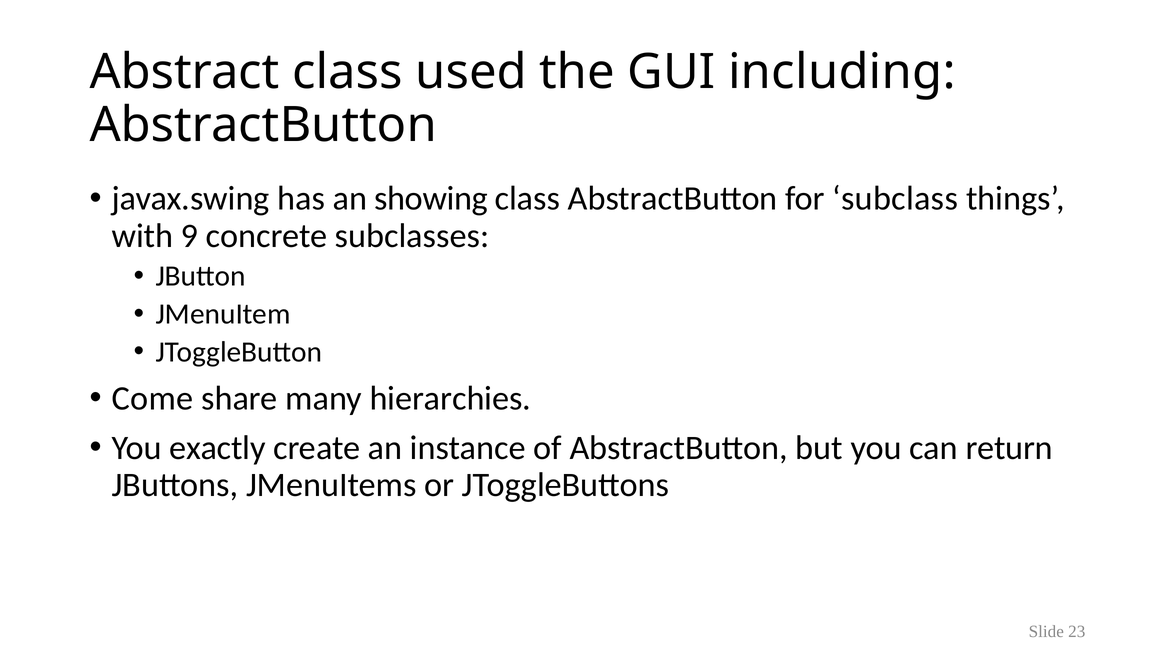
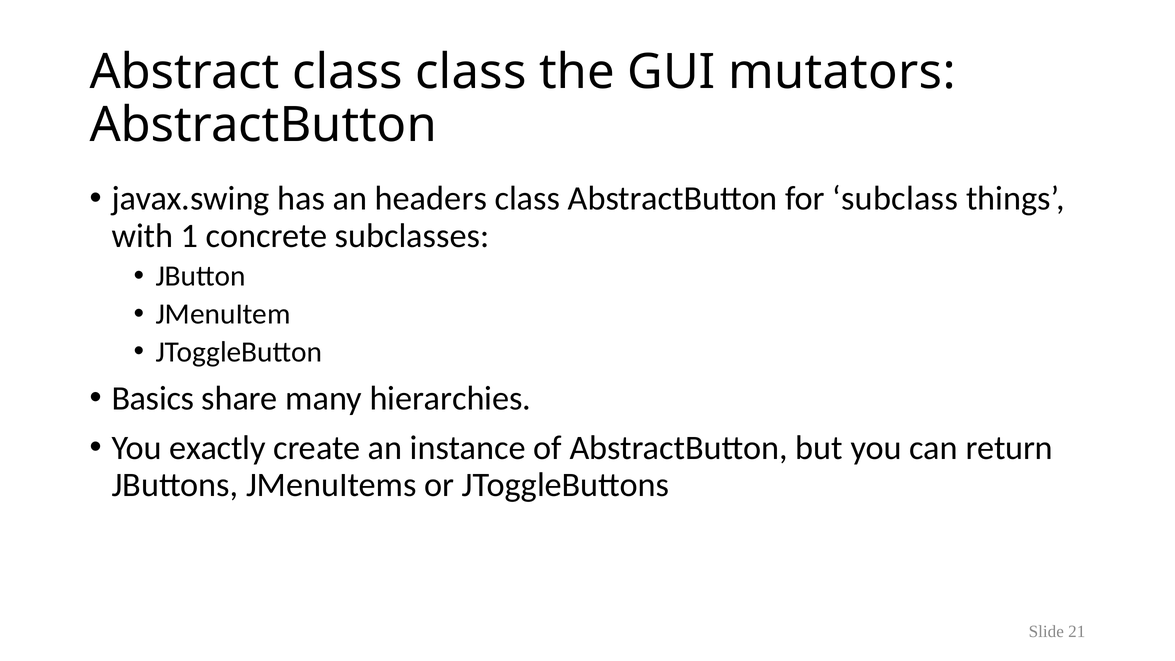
class used: used -> class
including: including -> mutators
showing: showing -> headers
9: 9 -> 1
Come: Come -> Basics
23: 23 -> 21
